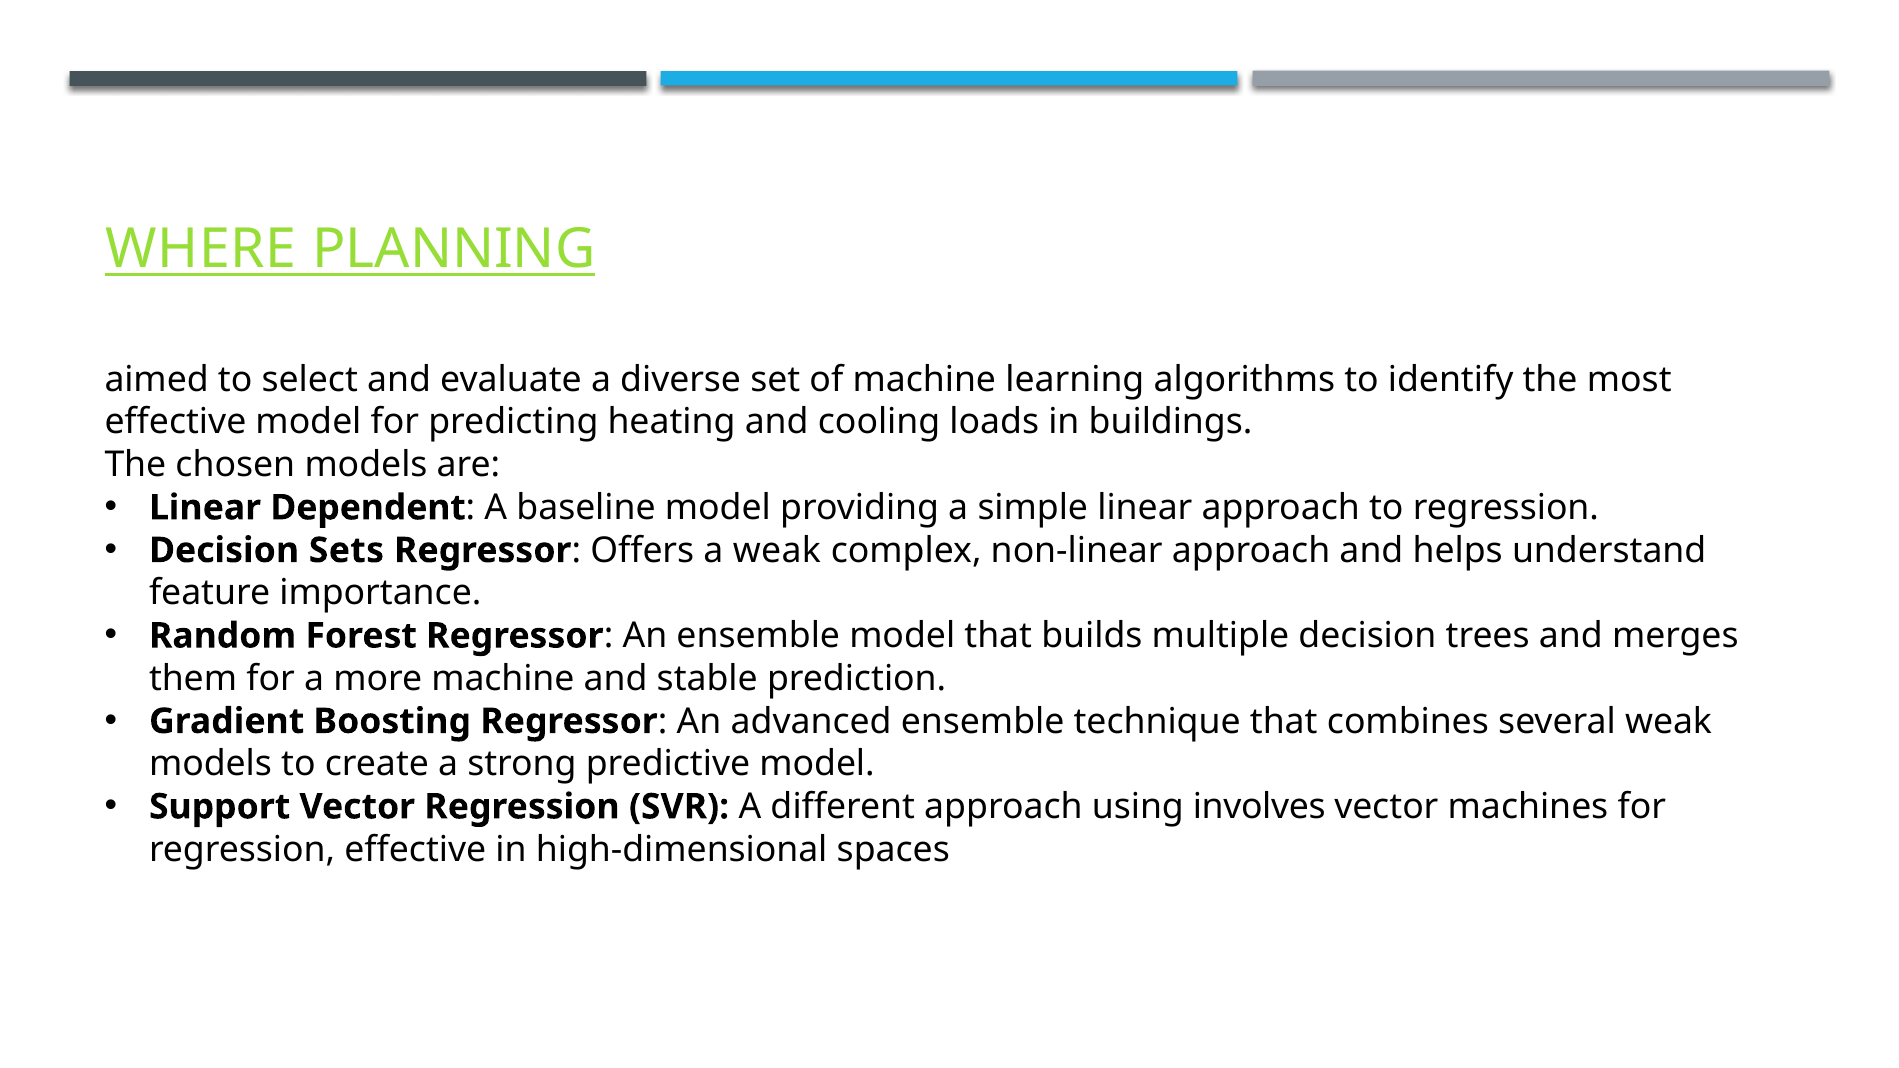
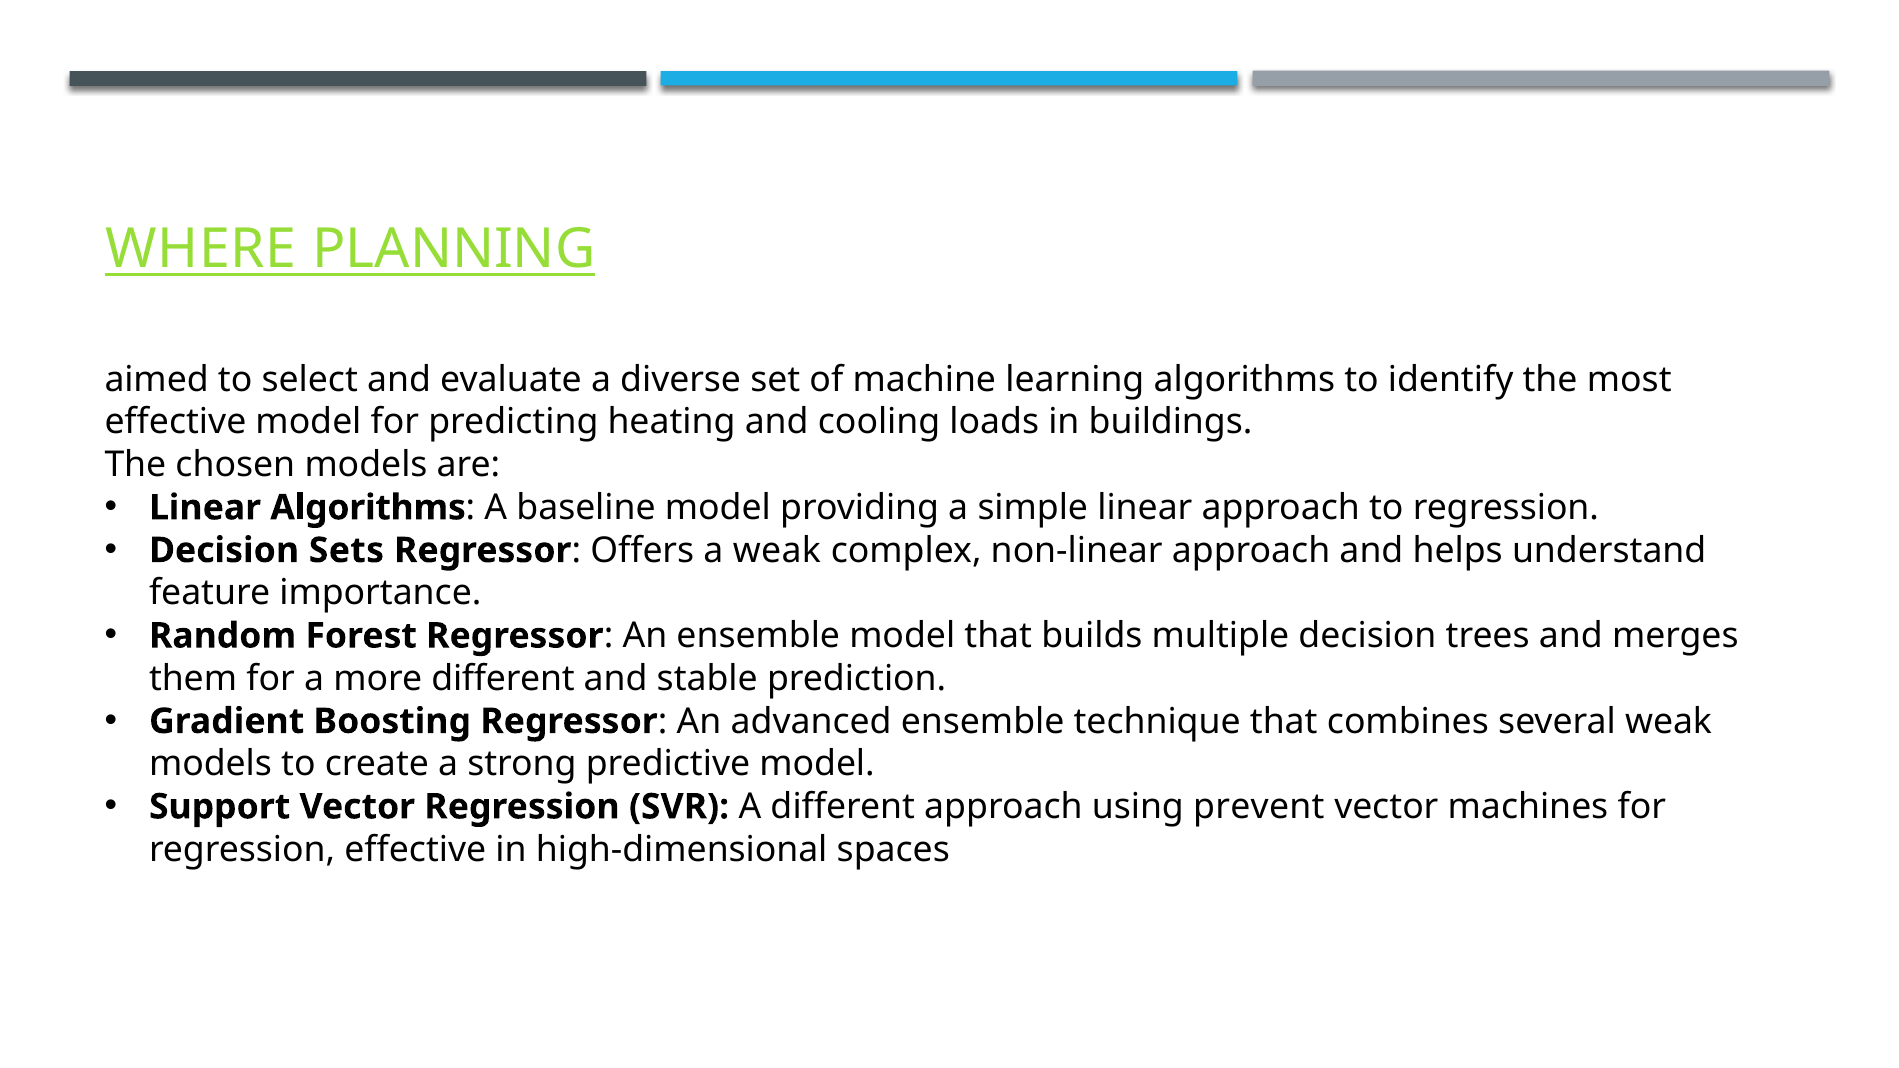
Linear Dependent: Dependent -> Algorithms
more machine: machine -> different
involves: involves -> prevent
